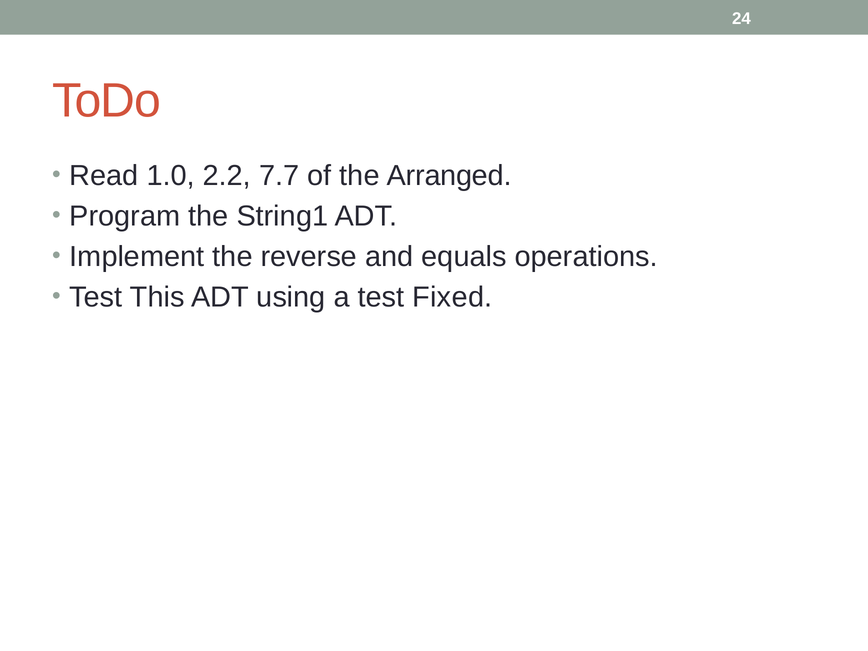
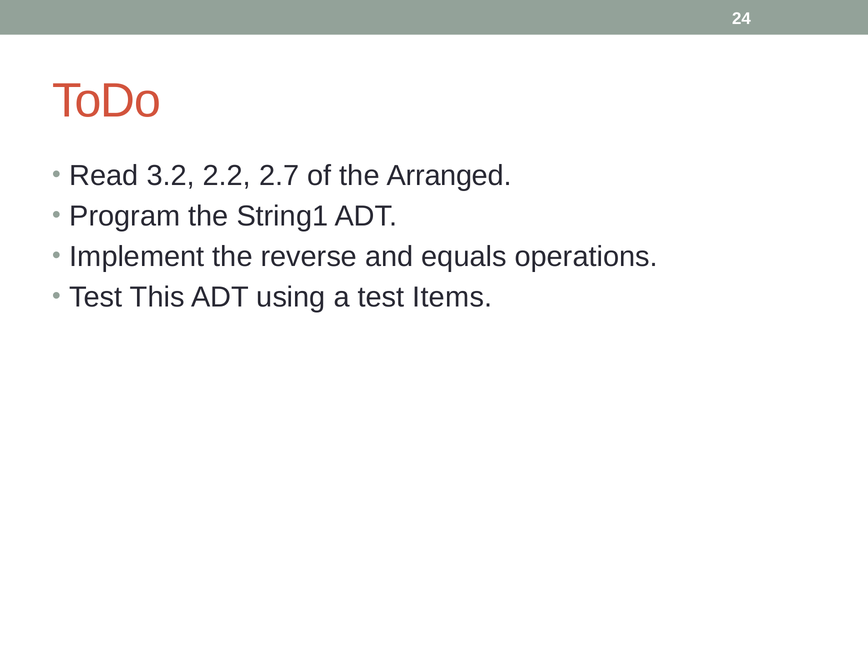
1.0: 1.0 -> 3.2
7.7: 7.7 -> 2.7
Fixed: Fixed -> Items
